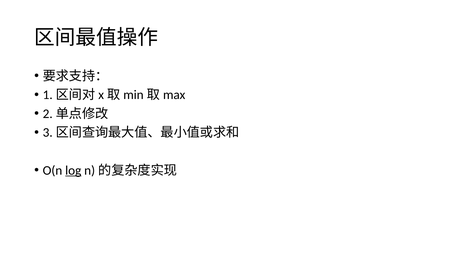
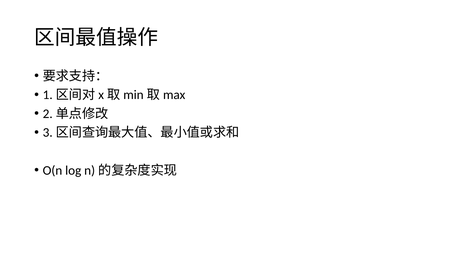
log underline: present -> none
